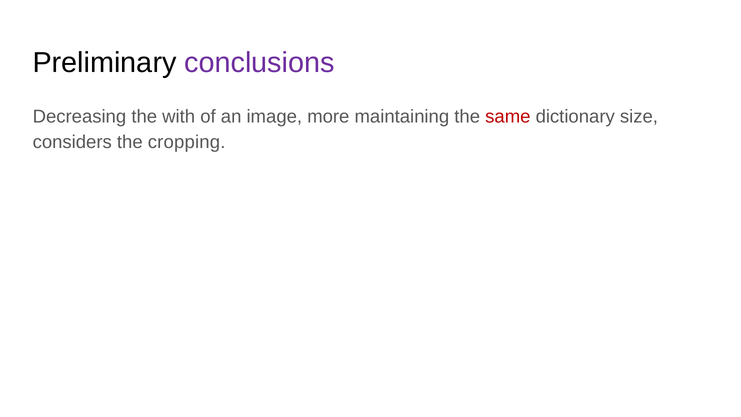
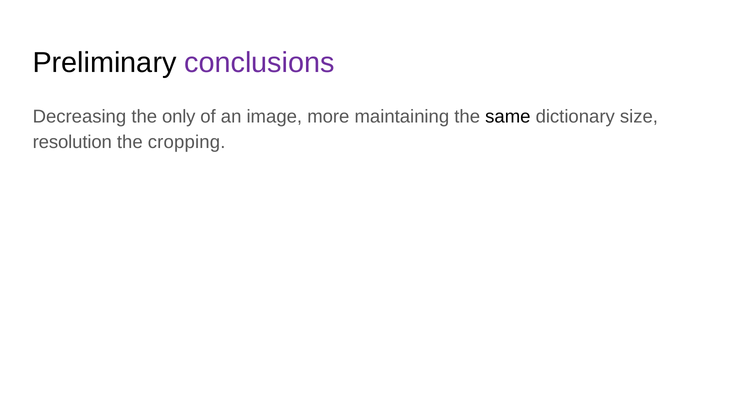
with: with -> only
same colour: red -> black
considers: considers -> resolution
